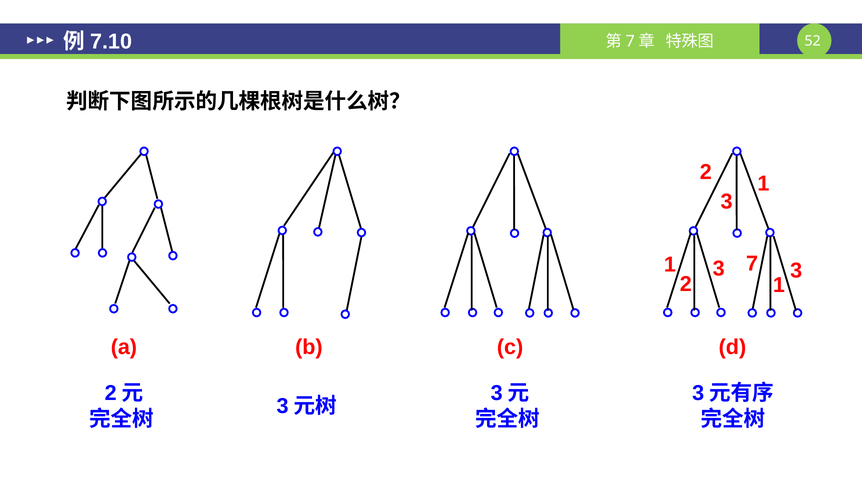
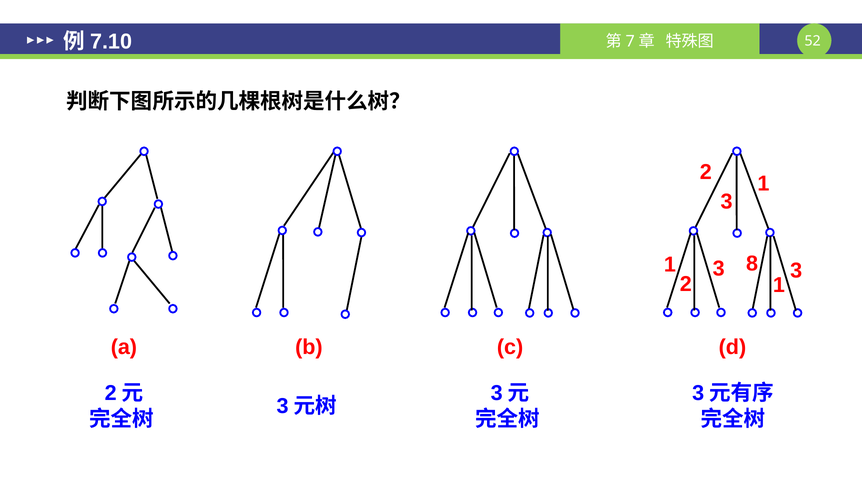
7: 7 -> 8
